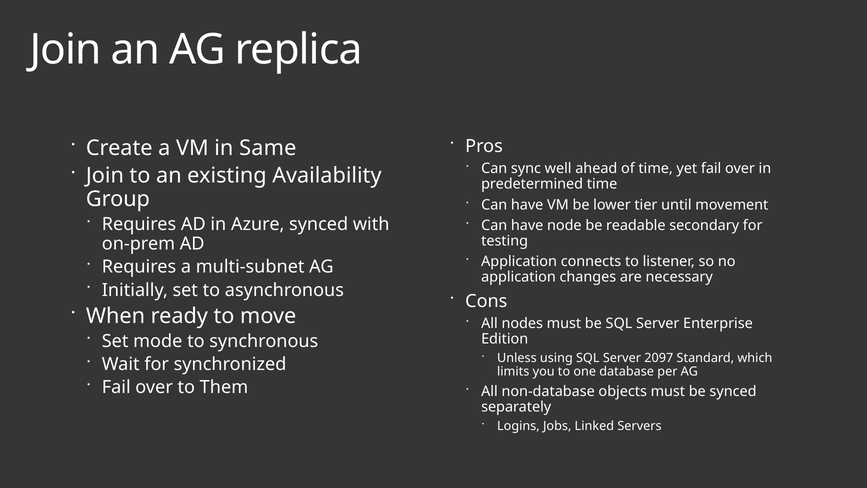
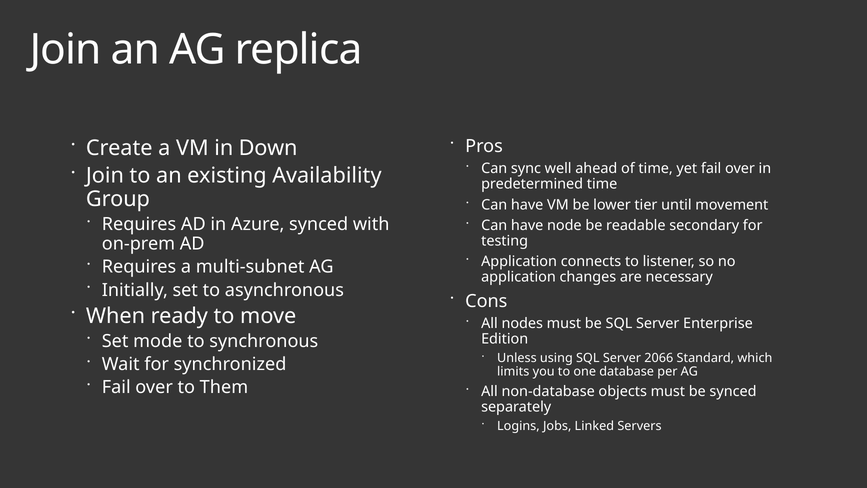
Same: Same -> Down
2097: 2097 -> 2066
